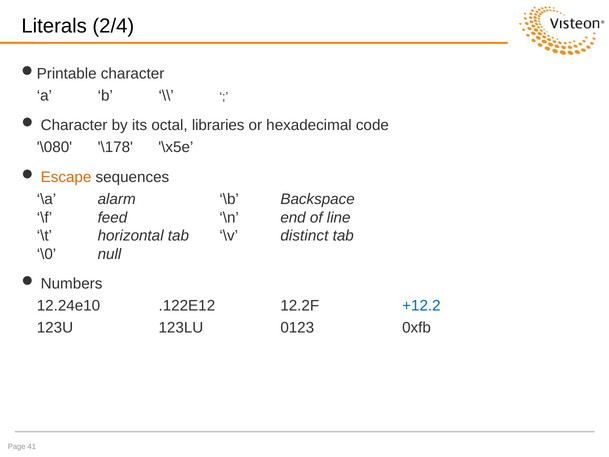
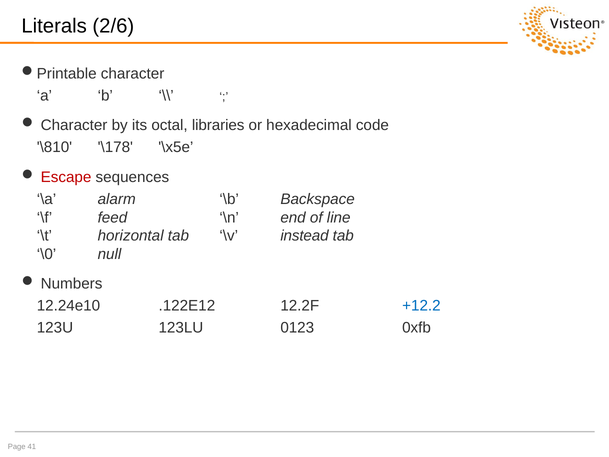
2/4: 2/4 -> 2/6
\080: \080 -> \810
Escape colour: orange -> red
distinct: distinct -> instead
